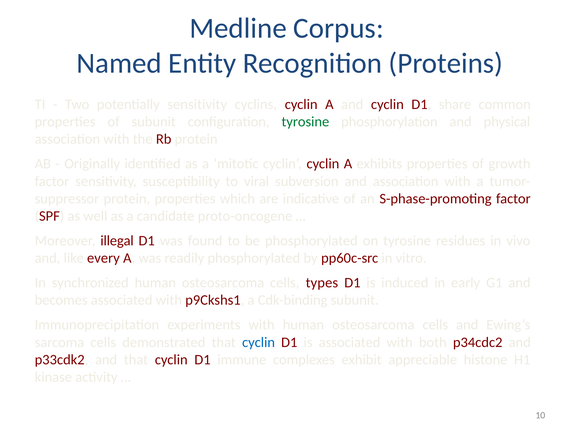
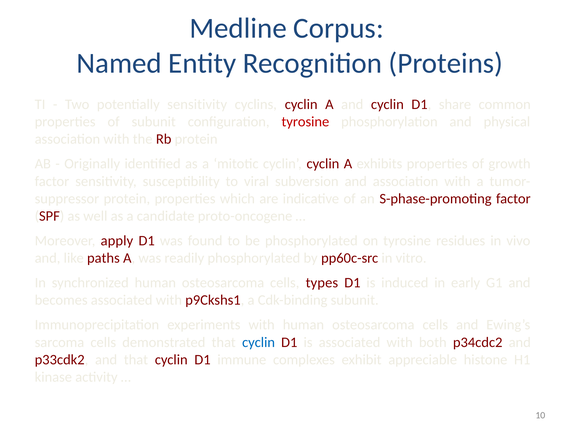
tyrosine at (305, 122) colour: green -> red
illegal: illegal -> apply
every: every -> paths
